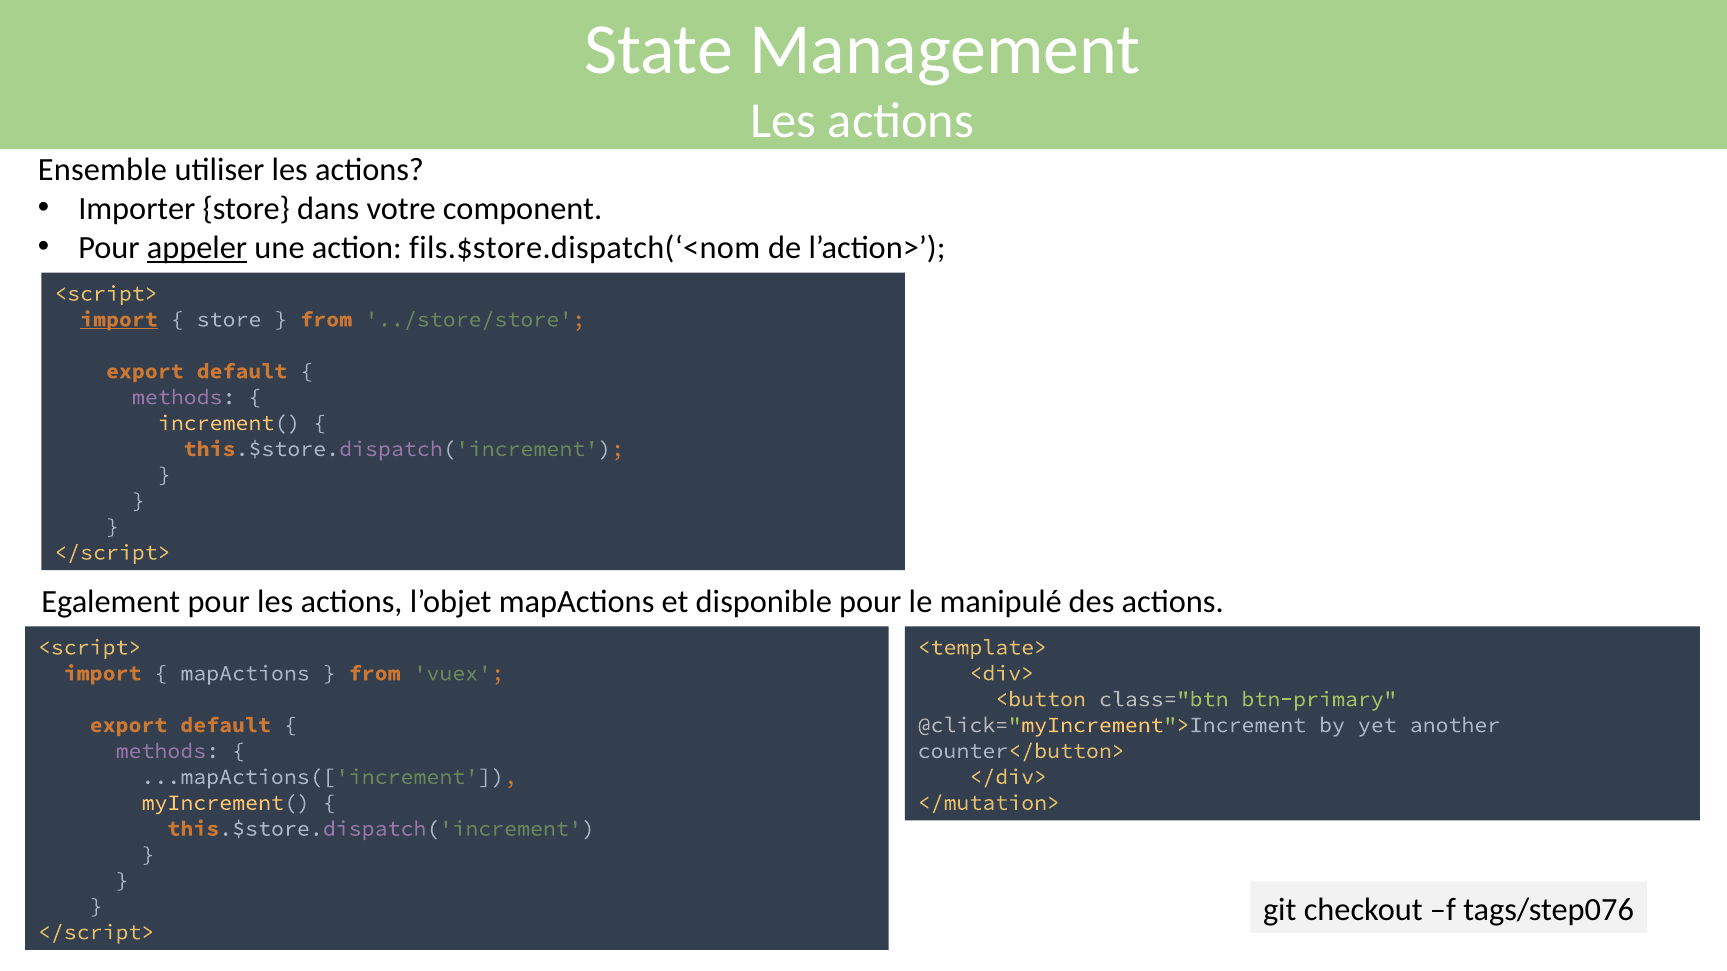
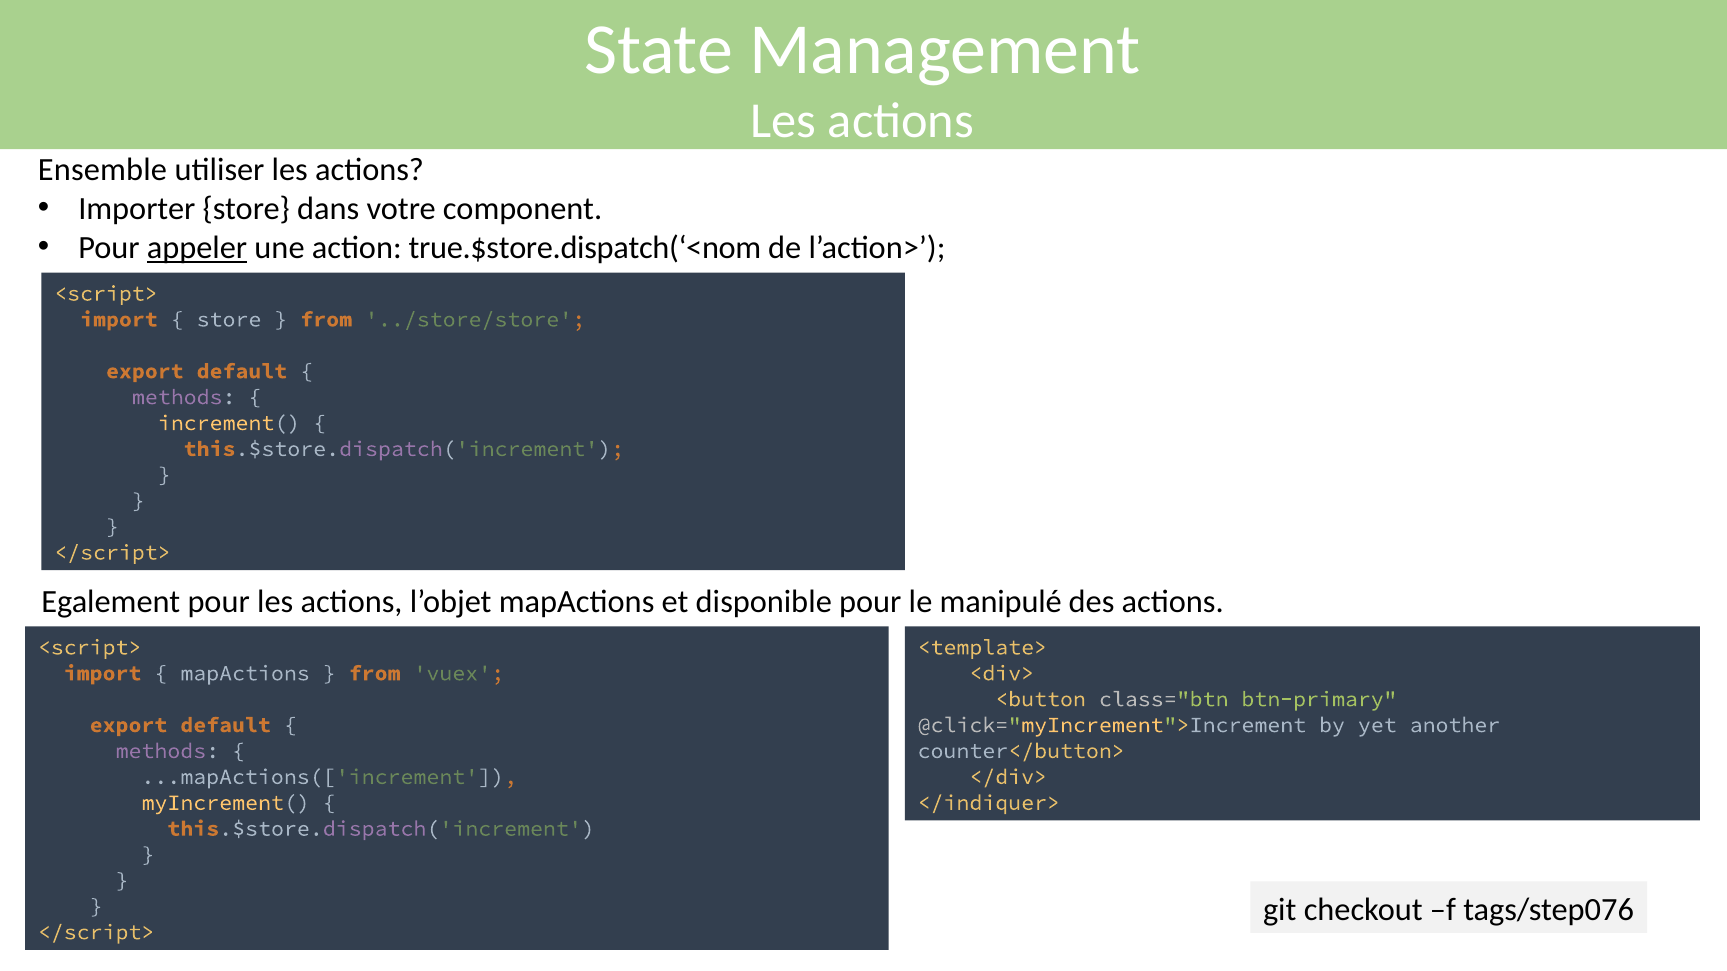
fils.$store.dispatch(‘<nom: fils.$store.dispatch(‘<nom -> true.$store.dispatch(‘<nom
import at (119, 319) underline: present -> none
</mutation>: </mutation> -> </indiquer>
